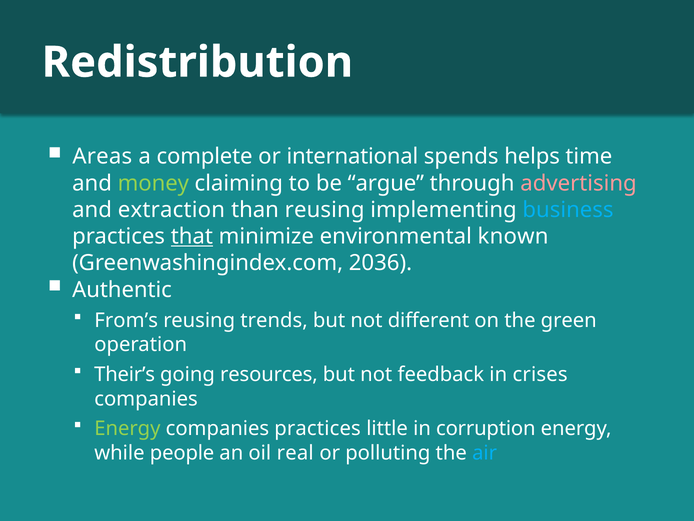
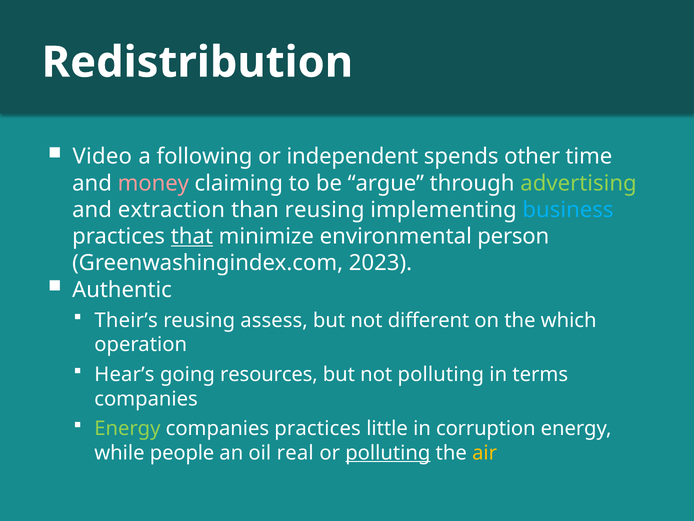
Areas: Areas -> Video
complete: complete -> following
international: international -> independent
helps: helps -> other
money colour: light green -> pink
advertising colour: pink -> light green
known: known -> person
2036: 2036 -> 2023
From’s: From’s -> Their’s
trends: trends -> assess
green: green -> which
Their’s: Their’s -> Hear’s
not feedback: feedback -> polluting
crises: crises -> terms
polluting at (388, 452) underline: none -> present
air colour: light blue -> yellow
